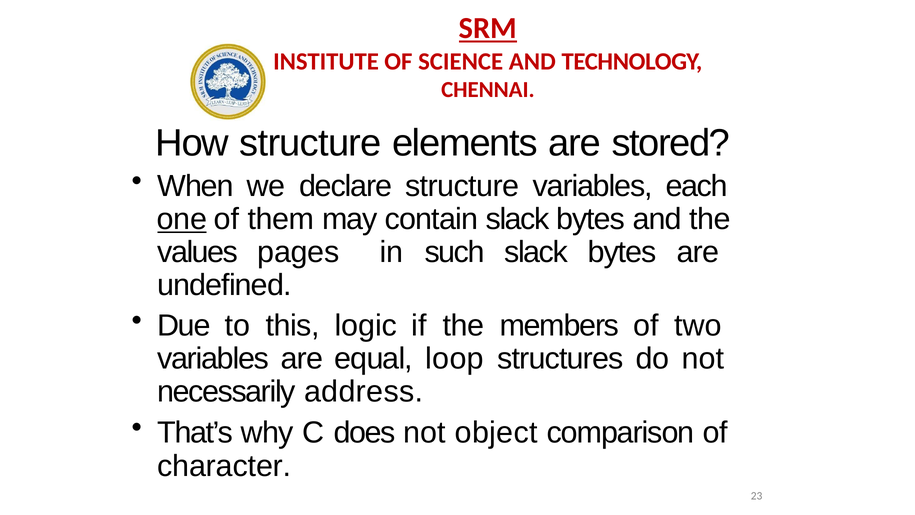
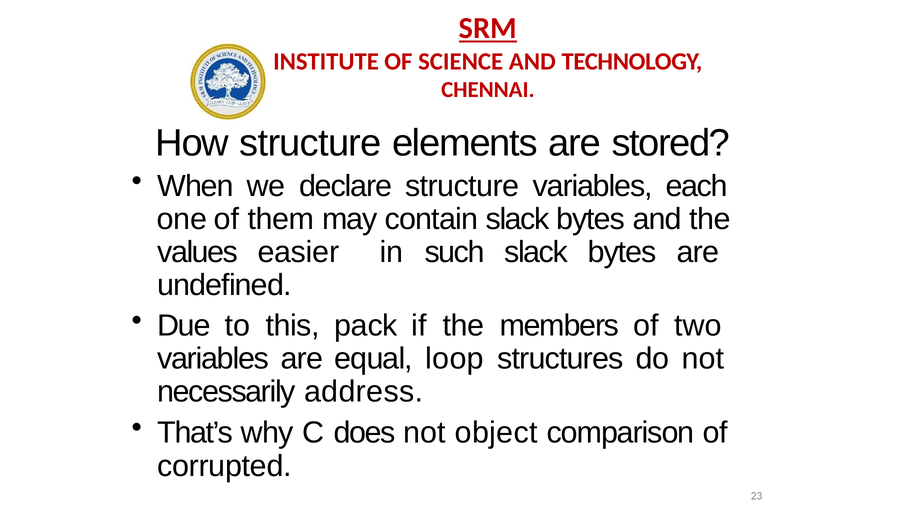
one underline: present -> none
pages: pages -> easier
logic: logic -> pack
character: character -> corrupted
